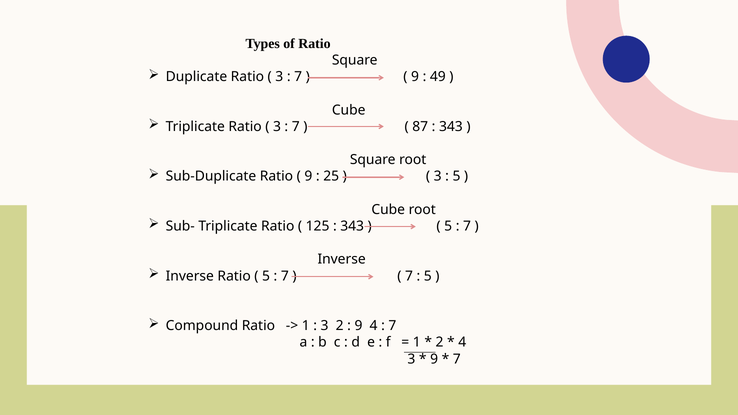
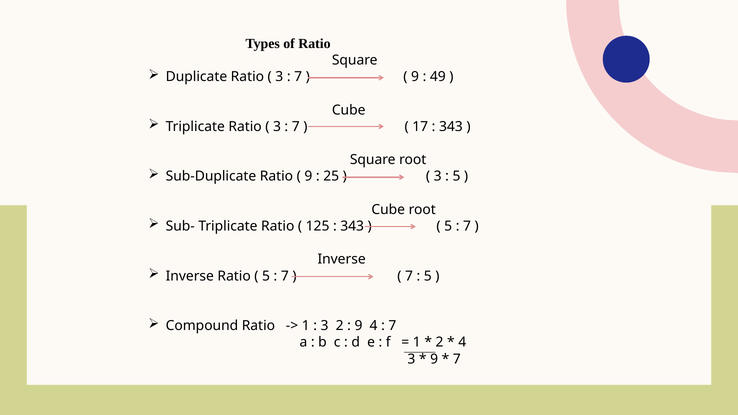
87: 87 -> 17
